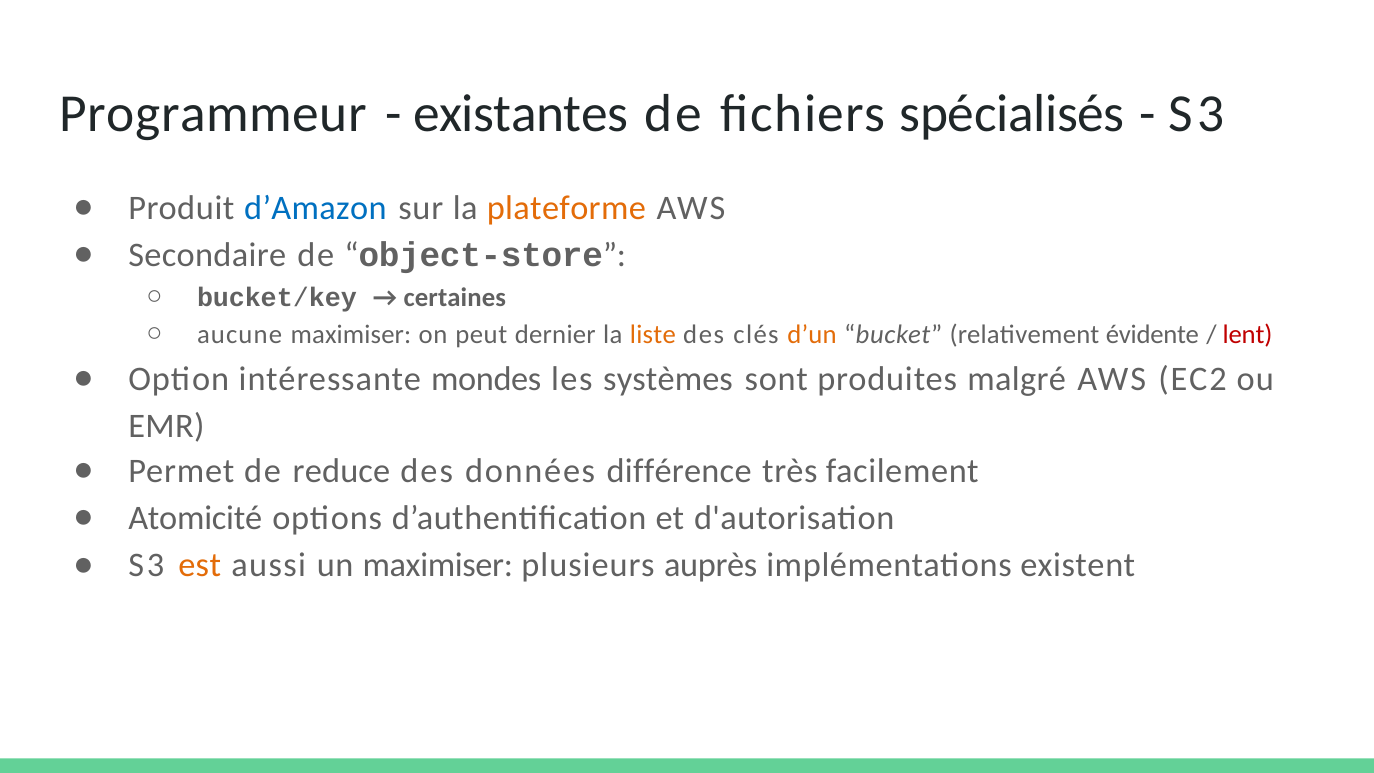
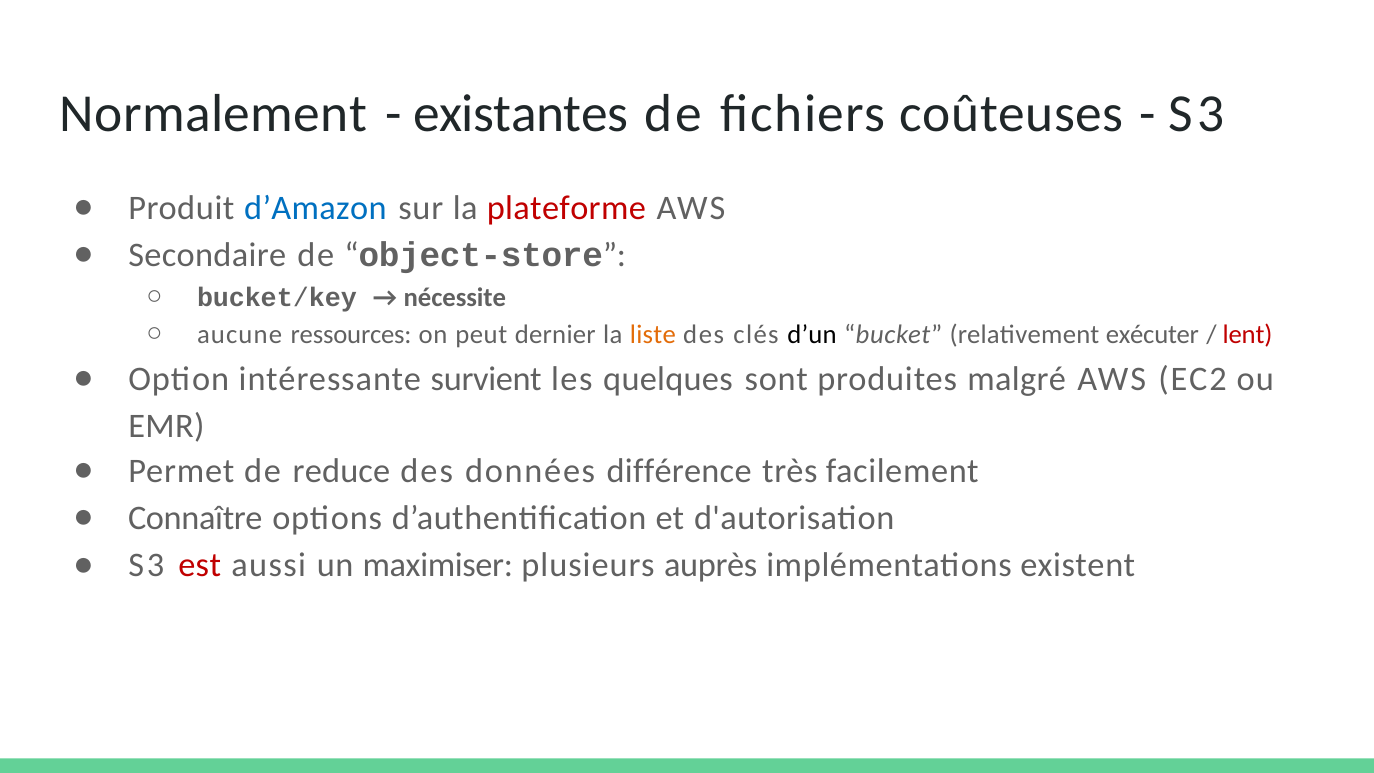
Programmeur: Programmeur -> Normalement
spécialisés: spécialisés -> coûteuses
plateforme colour: orange -> red
certaines: certaines -> nécessite
aucune maximiser: maximiser -> ressources
d’un colour: orange -> black
évidente: évidente -> exécuter
mondes: mondes -> survient
systèmes: systèmes -> quelques
Atomicité: Atomicité -> Connaître
est colour: orange -> red
